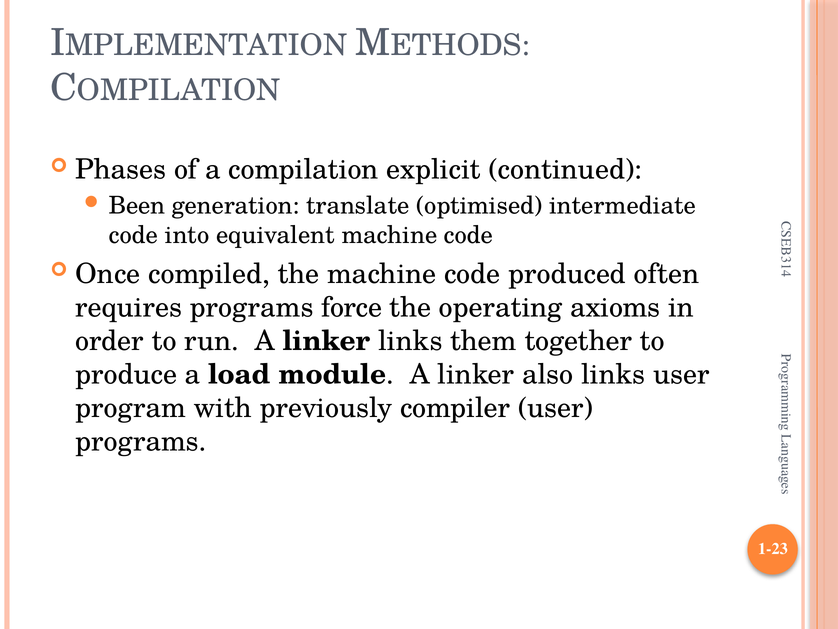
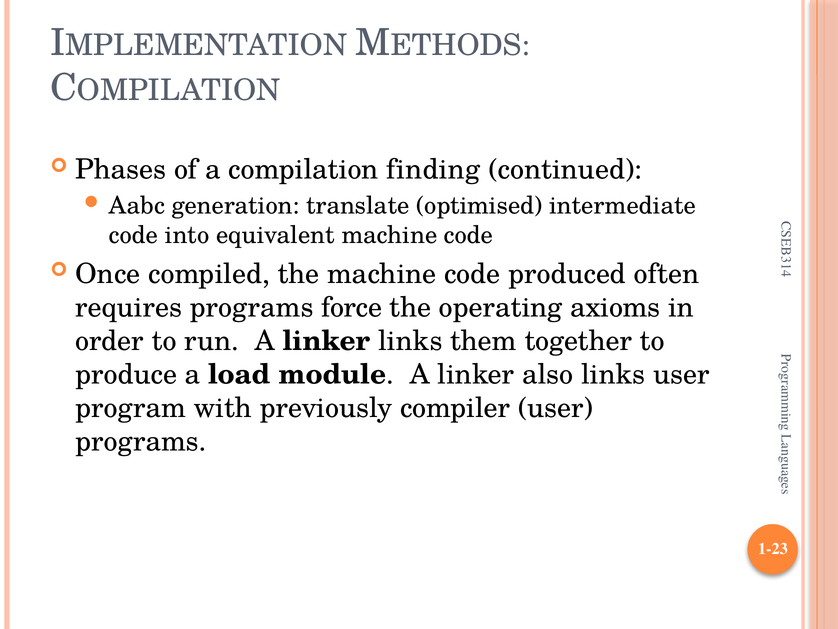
explicit: explicit -> finding
Been: Been -> Aabc
